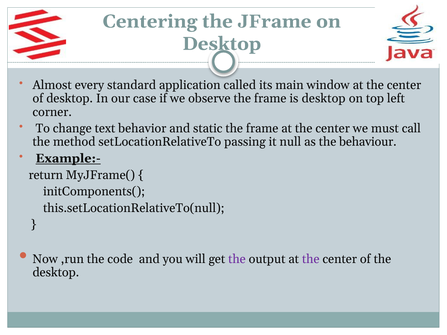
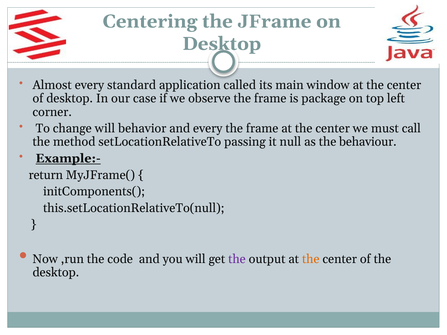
is desktop: desktop -> package
change text: text -> will
and static: static -> every
the at (311, 259) colour: purple -> orange
